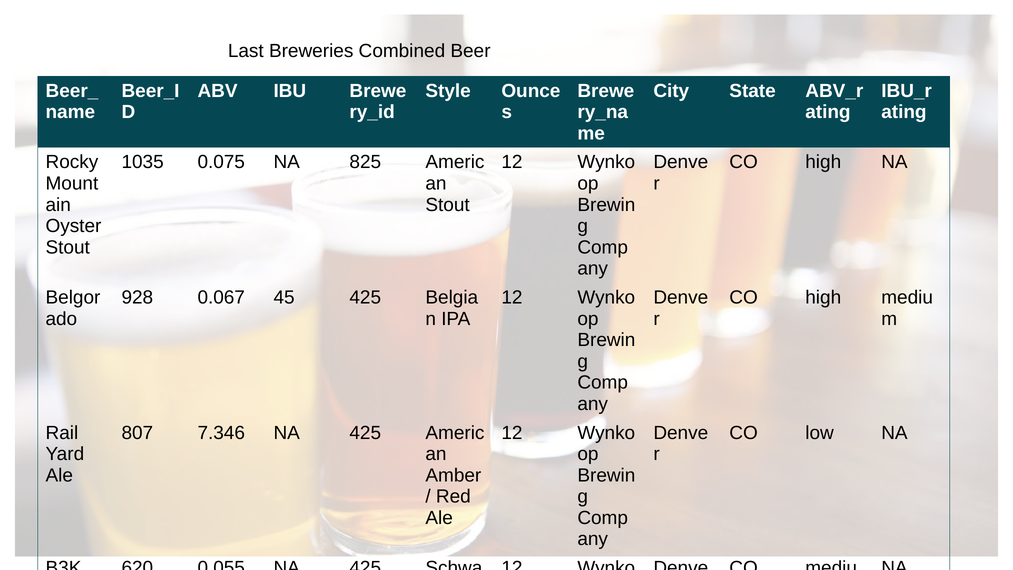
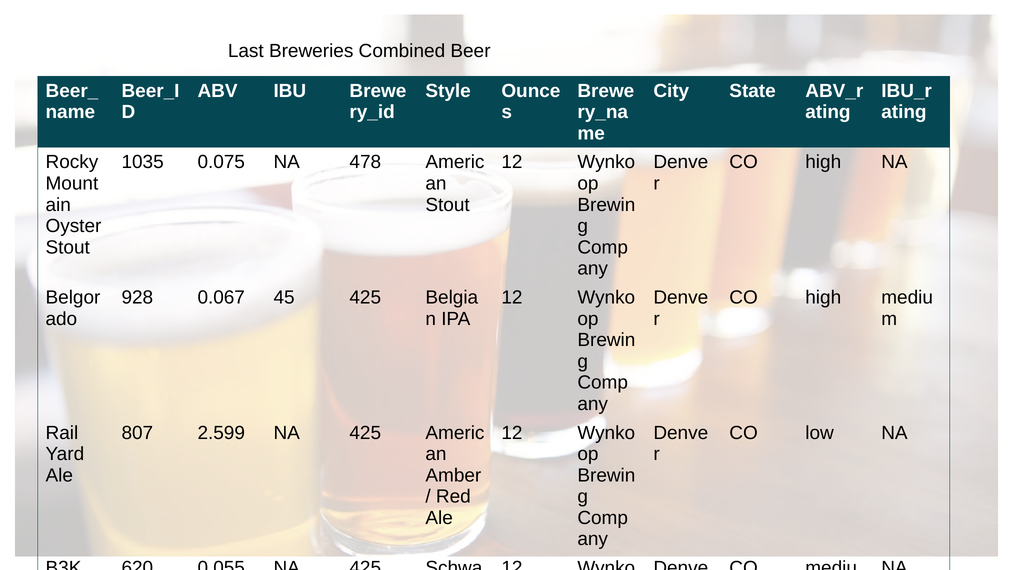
825: 825 -> 478
7.346: 7.346 -> 2.599
